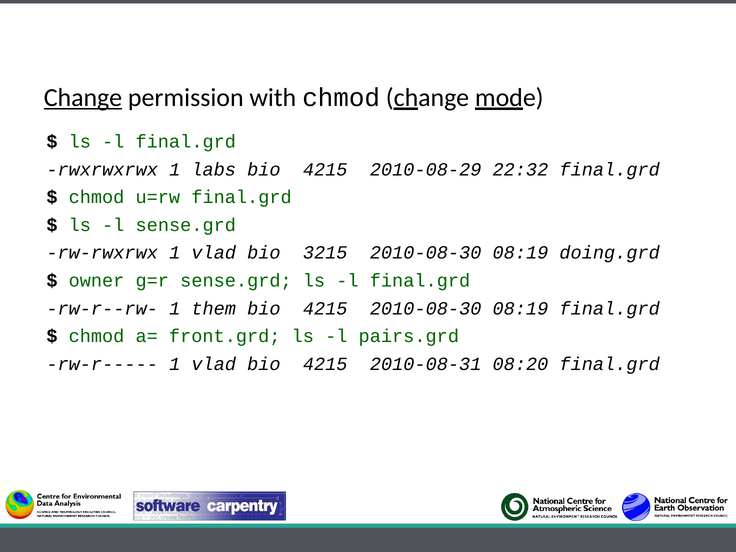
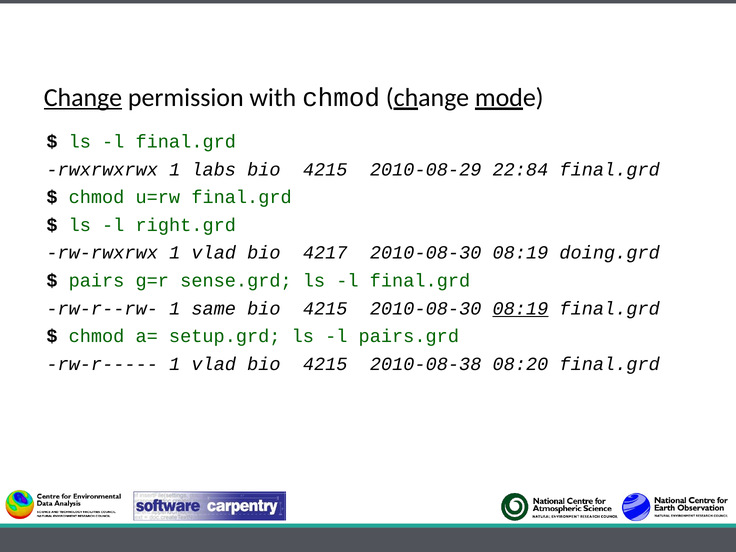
22:32: 22:32 -> 22:84
l sense.grd: sense.grd -> right.grd
3215: 3215 -> 4217
owner: owner -> pairs
them: them -> same
08:19 at (520, 308) underline: none -> present
front.grd: front.grd -> setup.grd
2010-08-31: 2010-08-31 -> 2010-08-38
